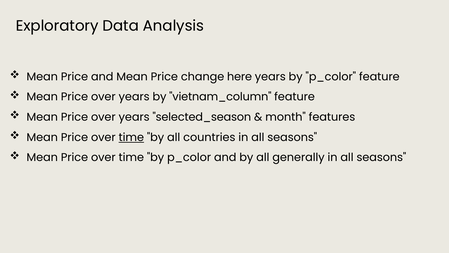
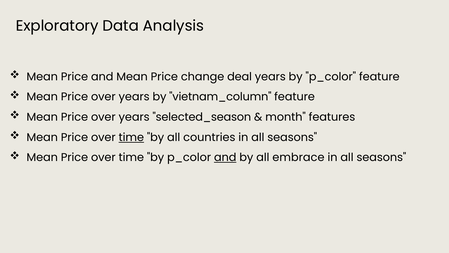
here: here -> deal
and at (225, 157) underline: none -> present
generally: generally -> embrace
